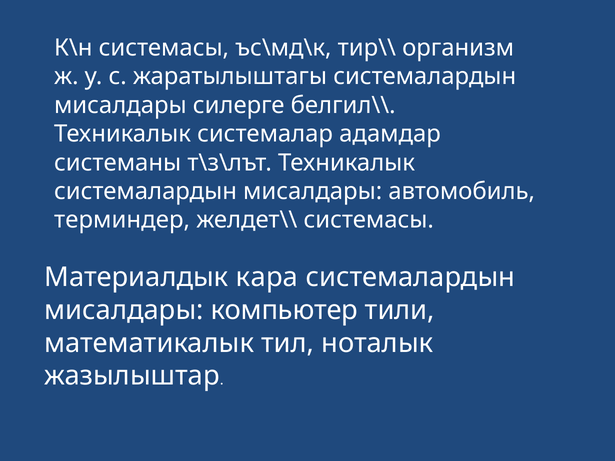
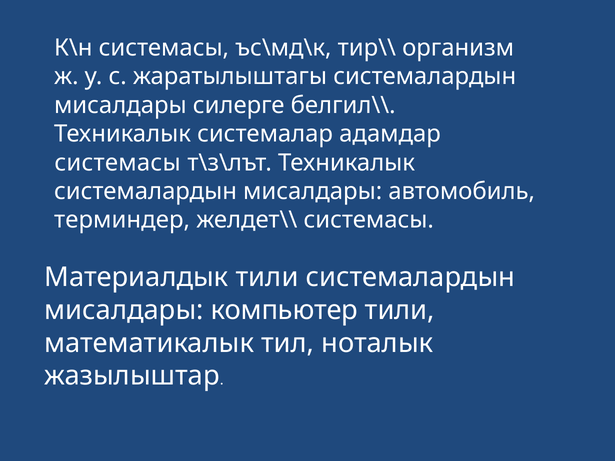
системаны at (118, 163): системаны -> системасы
Материалдык кара: кара -> тили
